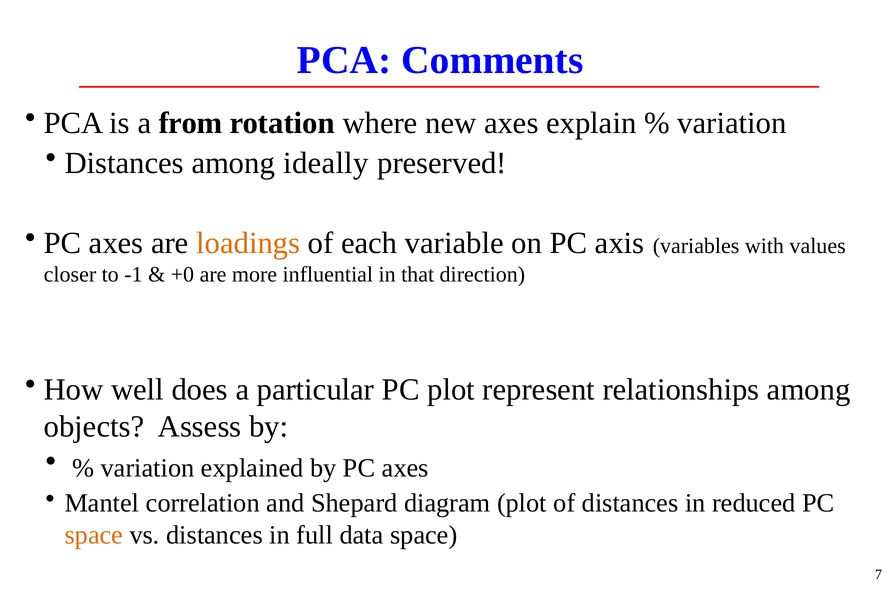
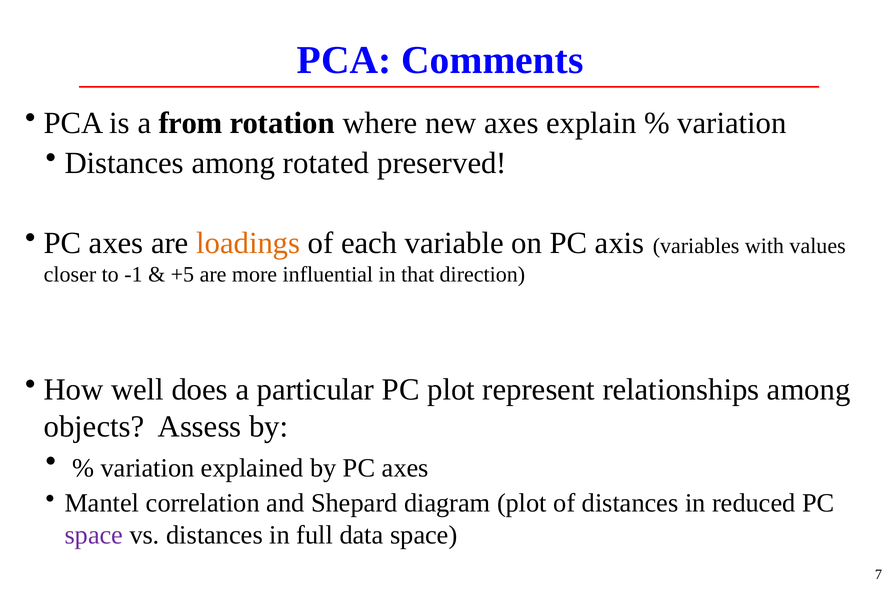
ideally: ideally -> rotated
+0: +0 -> +5
space at (94, 535) colour: orange -> purple
